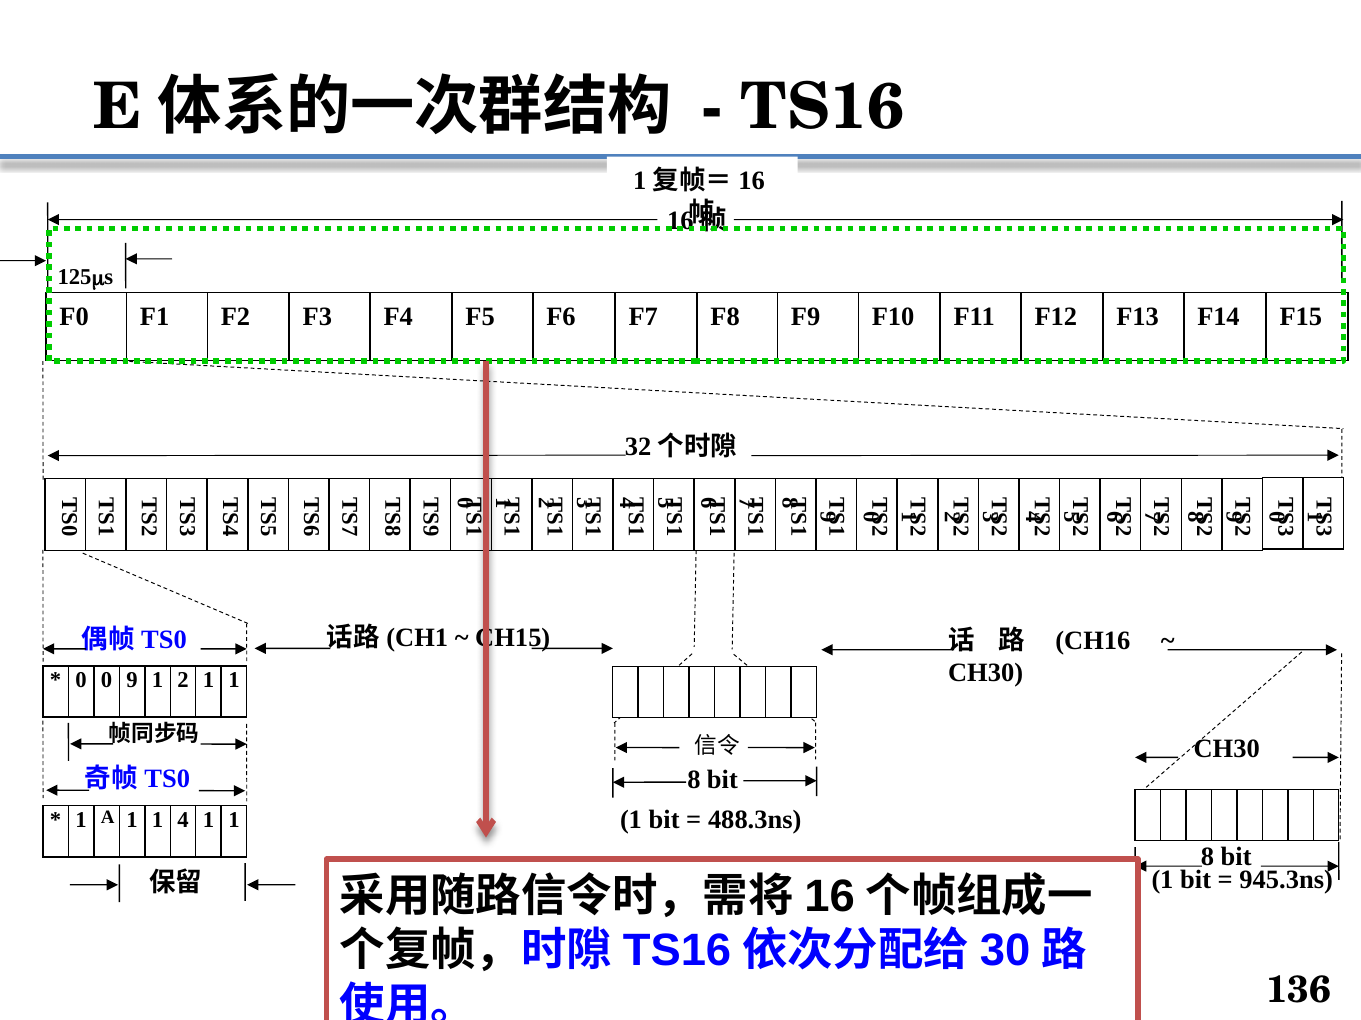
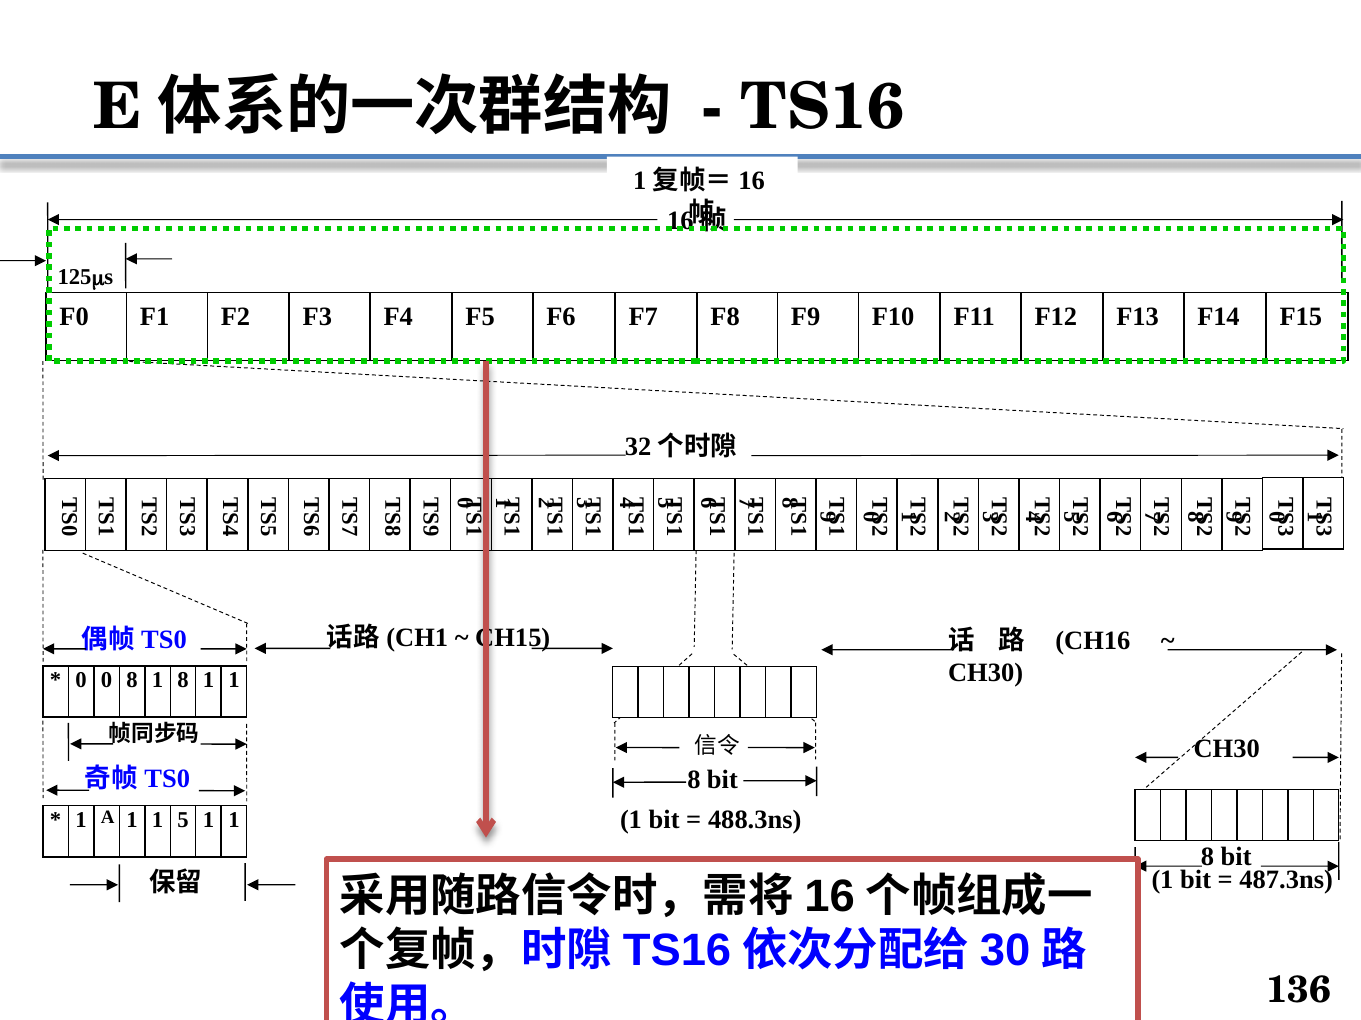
0 9: 9 -> 8
2 at (183, 681): 2 -> 8
1 1 4: 4 -> 5
945.3ns: 945.3ns -> 487.3ns
